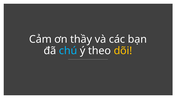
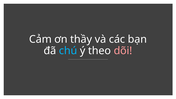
dõi colour: yellow -> pink
